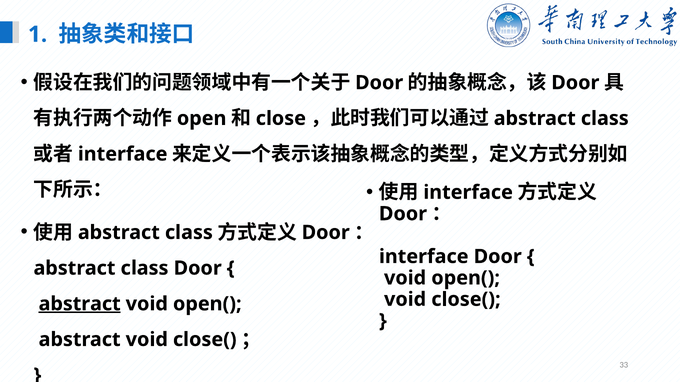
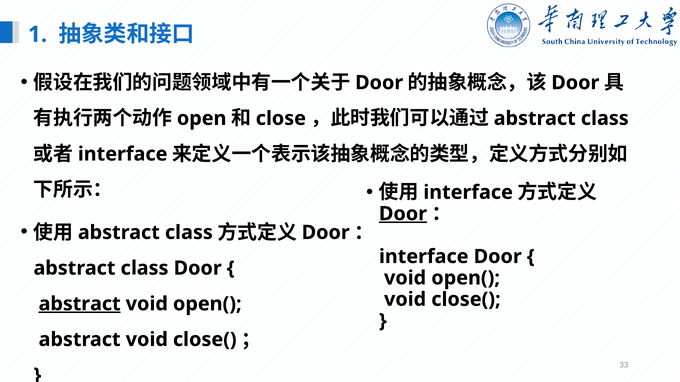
Door at (403, 214) underline: none -> present
